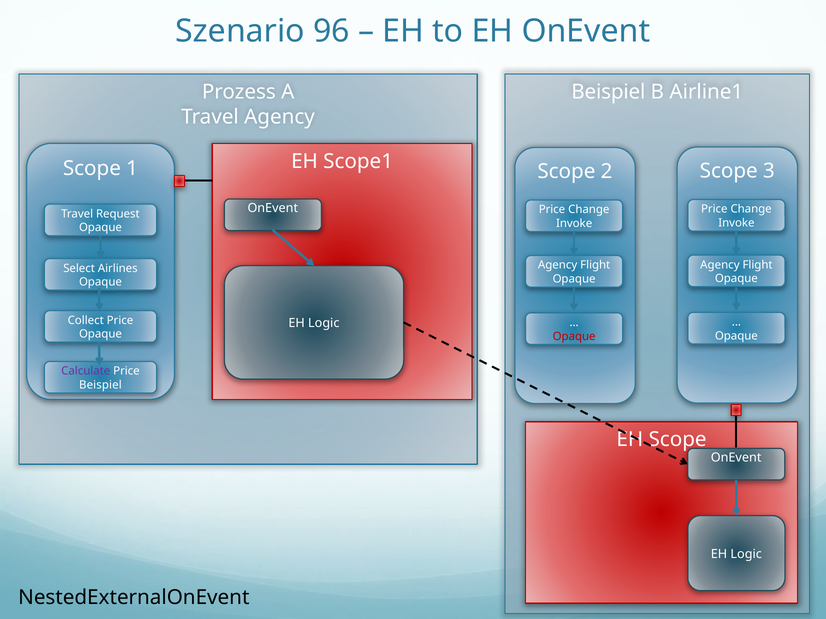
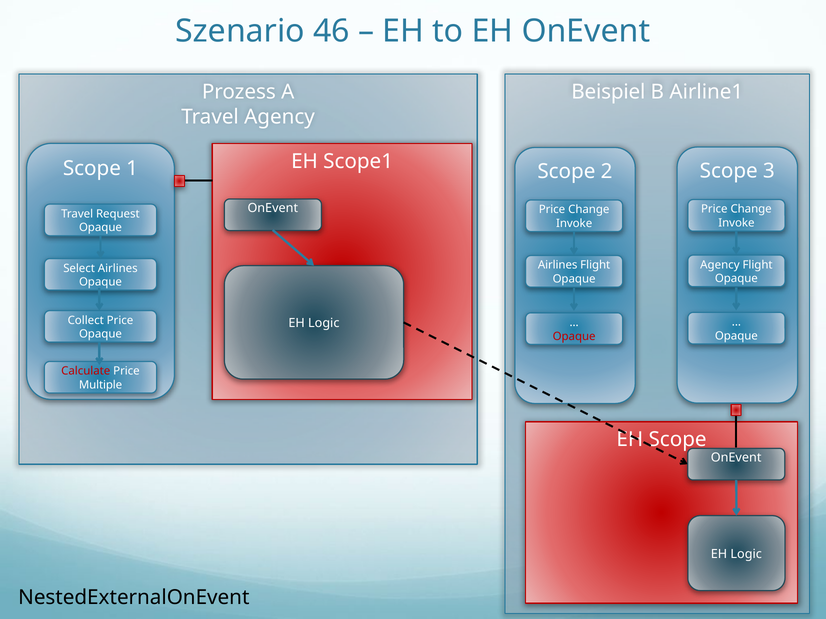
96: 96 -> 46
Agency at (558, 265): Agency -> Airlines
Calculate colour: purple -> red
Beispiel at (100, 385): Beispiel -> Multiple
